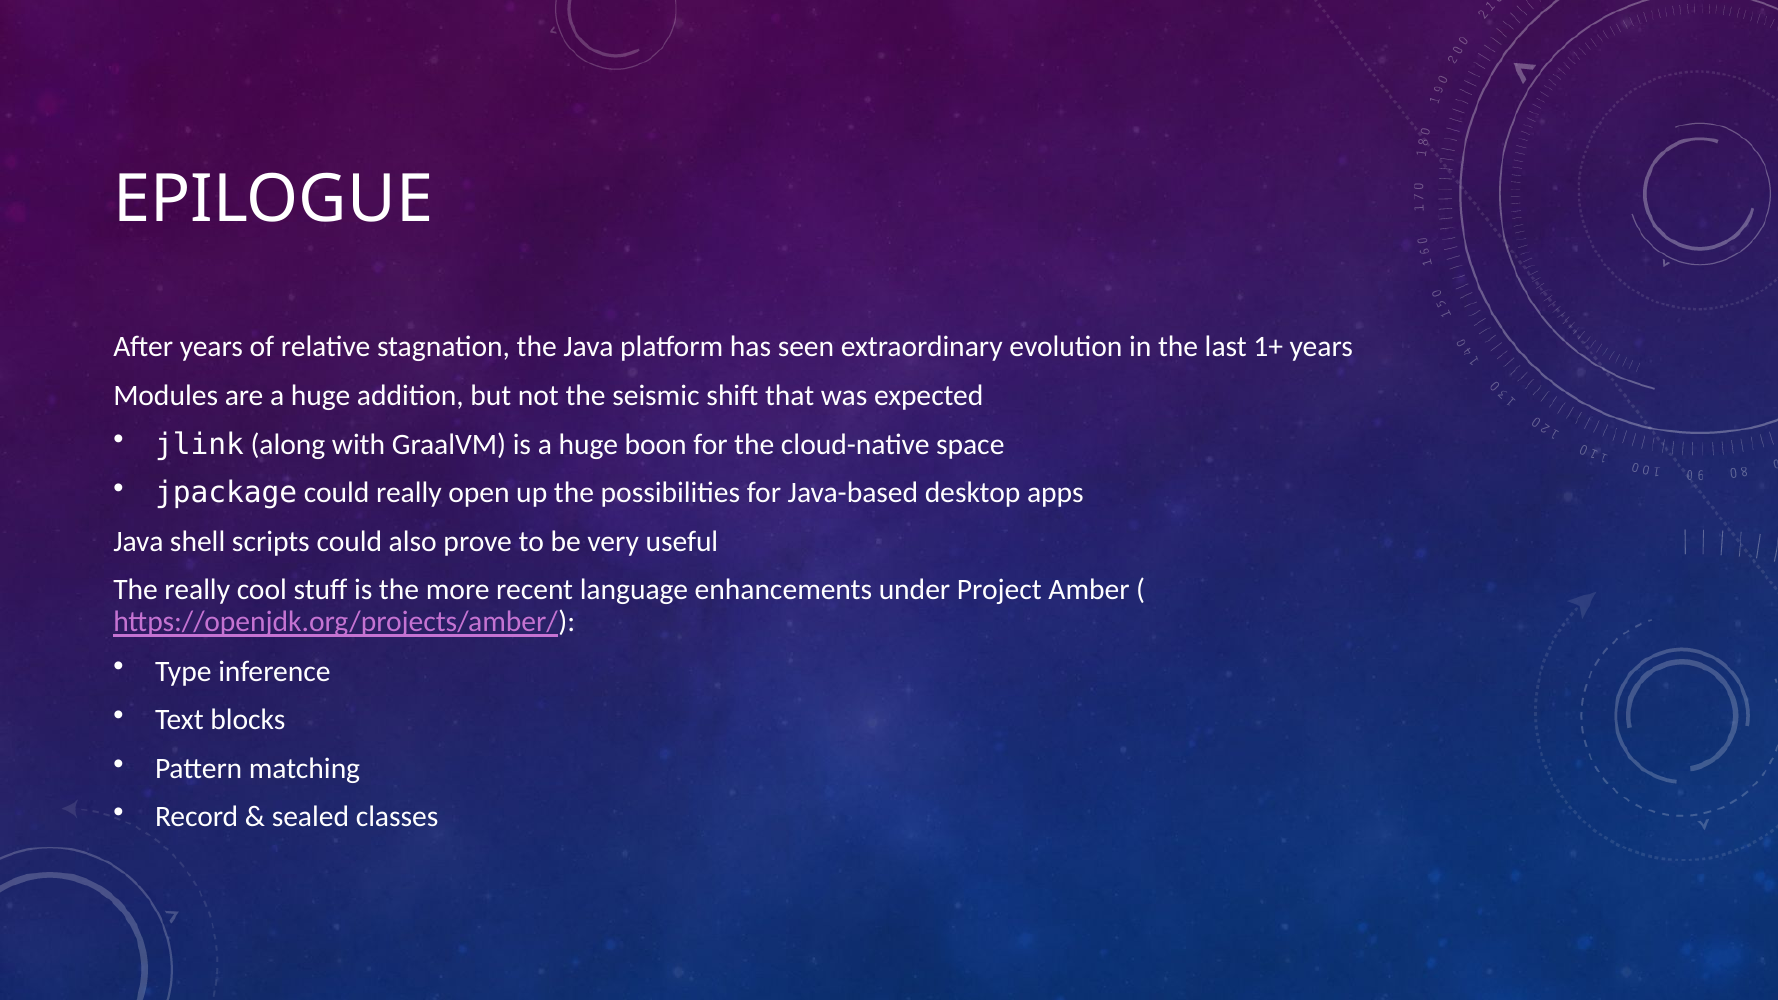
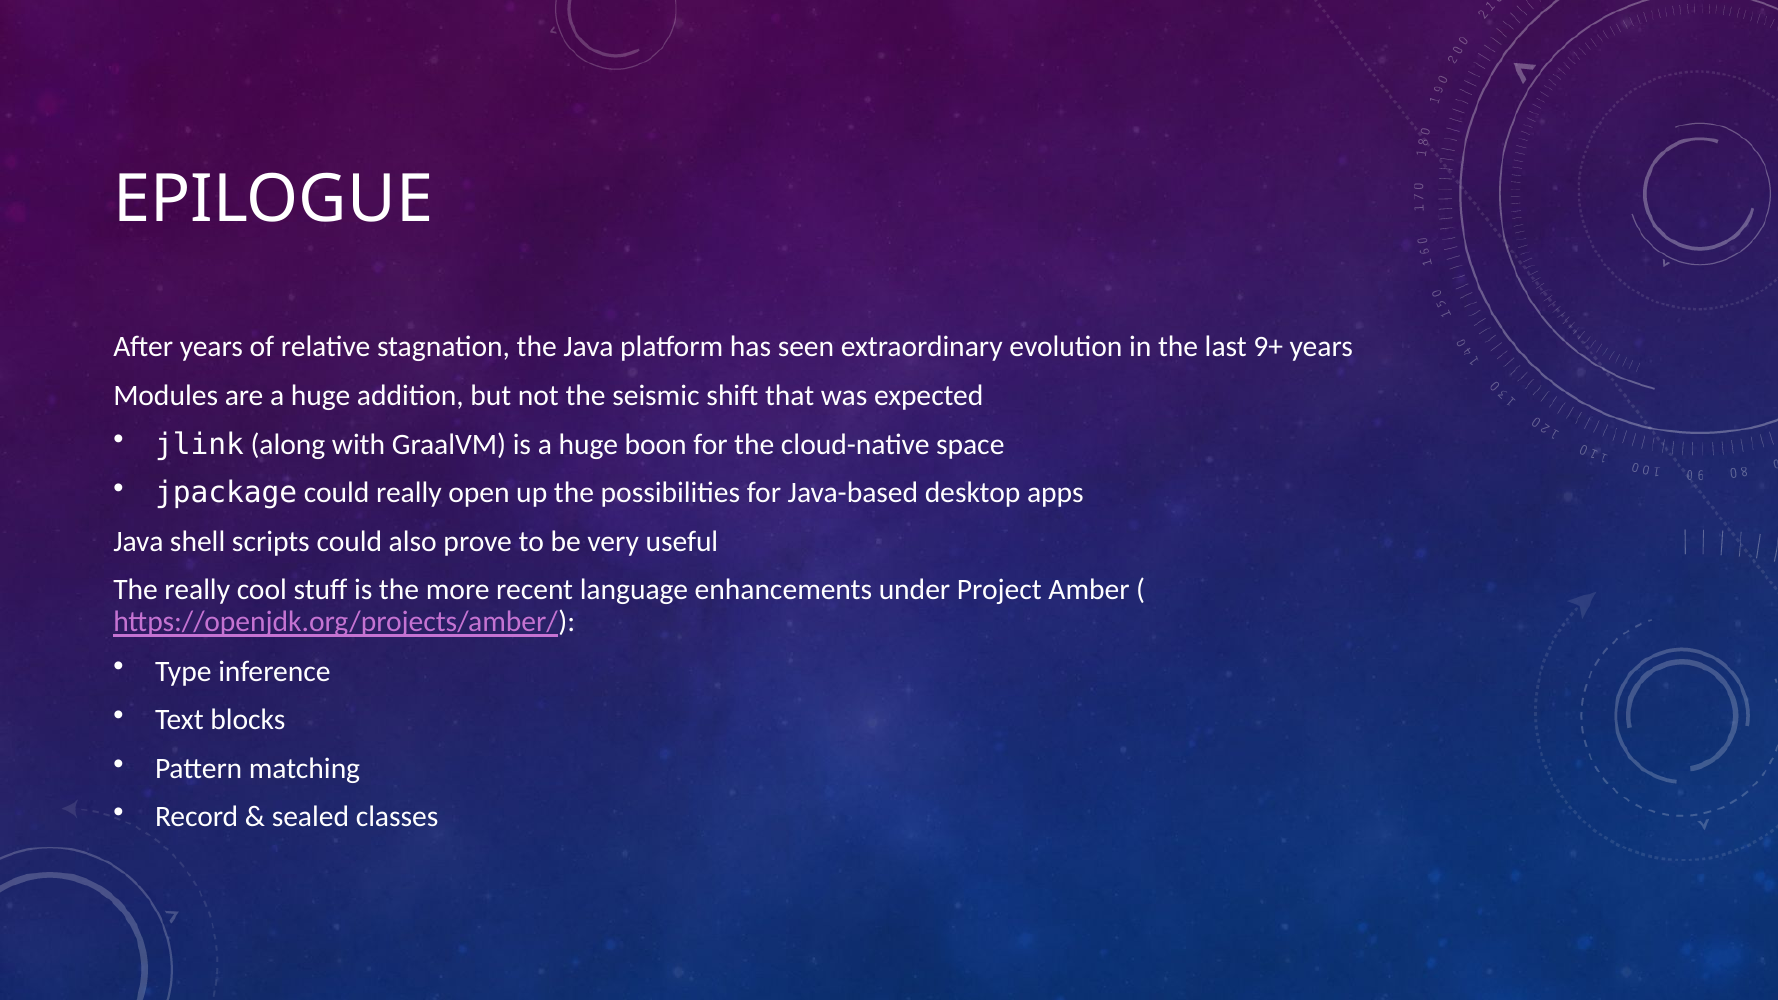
1+: 1+ -> 9+
